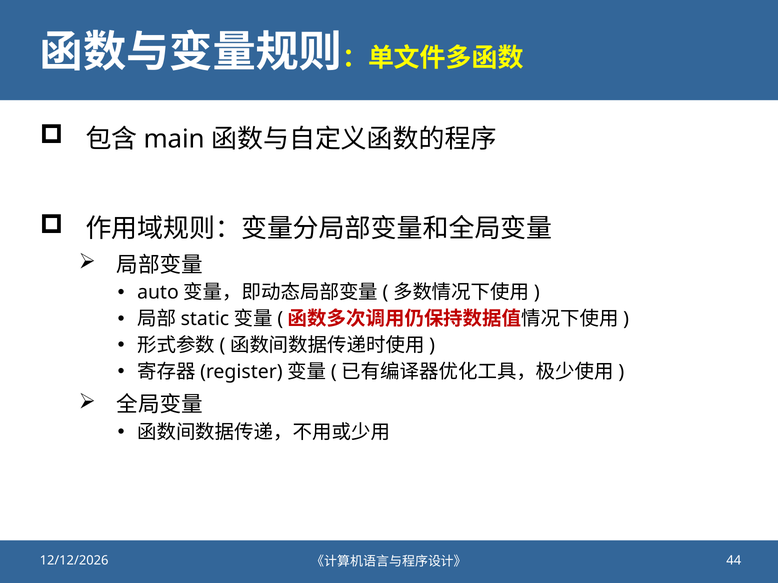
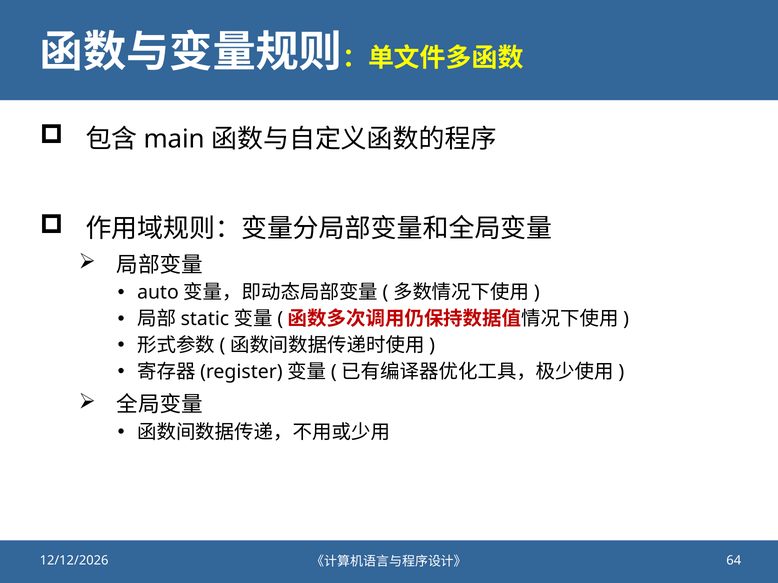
44: 44 -> 64
